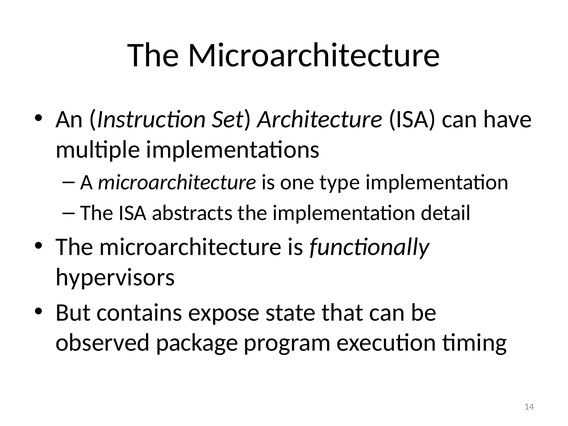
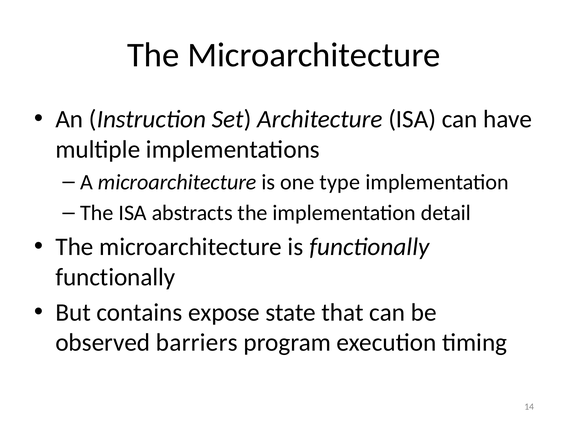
hypervisors at (115, 277): hypervisors -> functionally
package: package -> barriers
